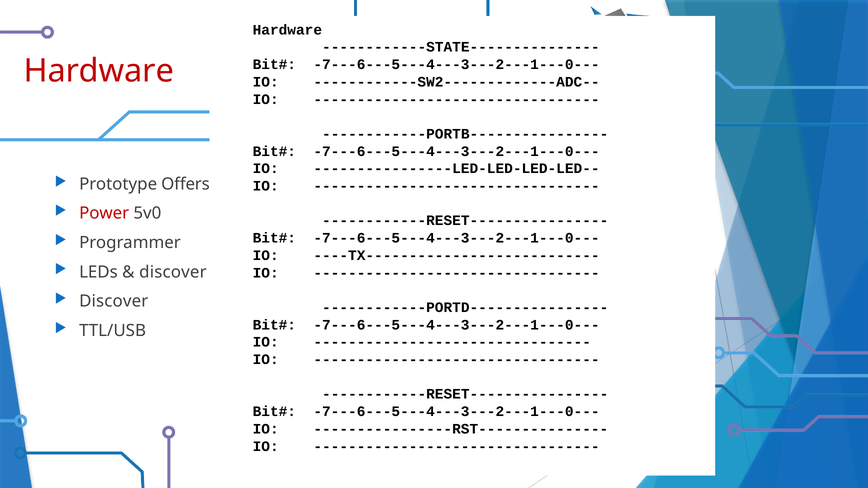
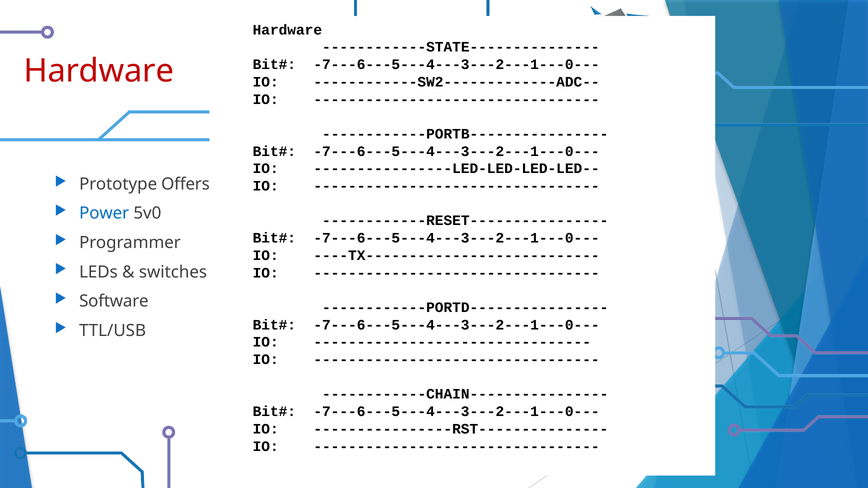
Power colour: red -> blue
discover at (173, 272): discover -> switches
Discover at (114, 301): Discover -> Software
------------RESET---------------- at (465, 394): ------------RESET---------------- -> ------------CHAIN----------------
